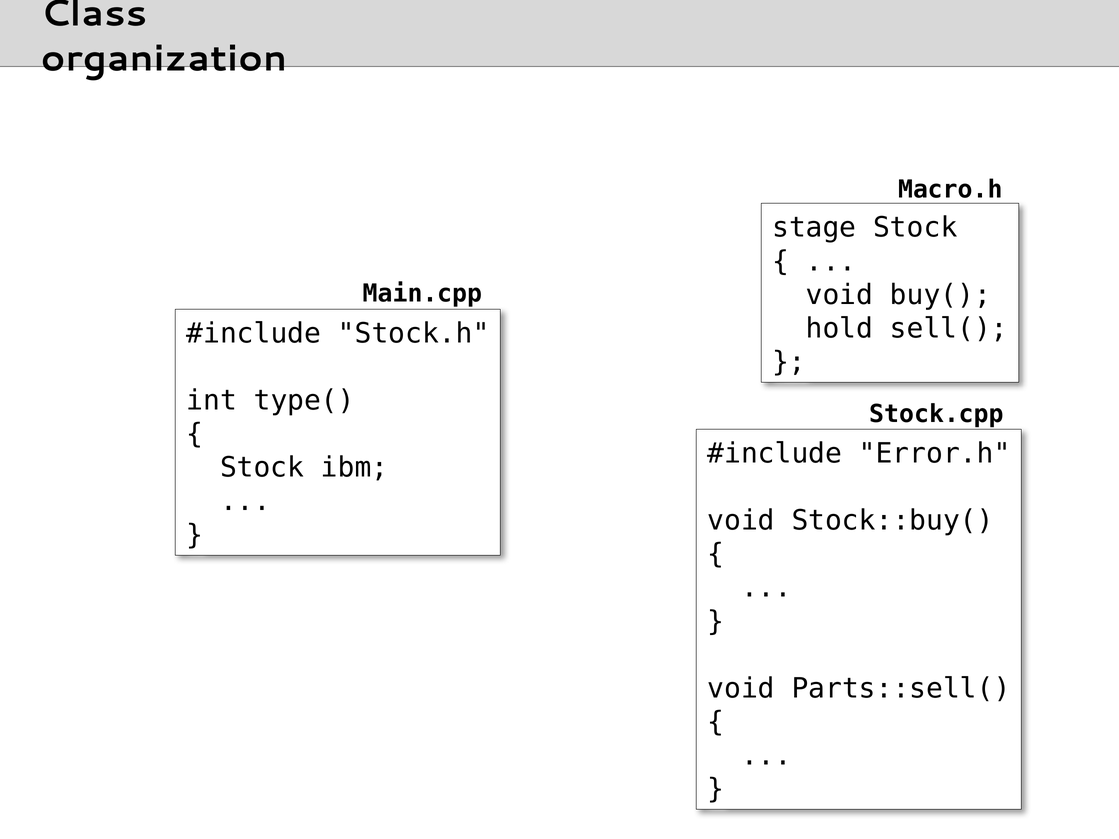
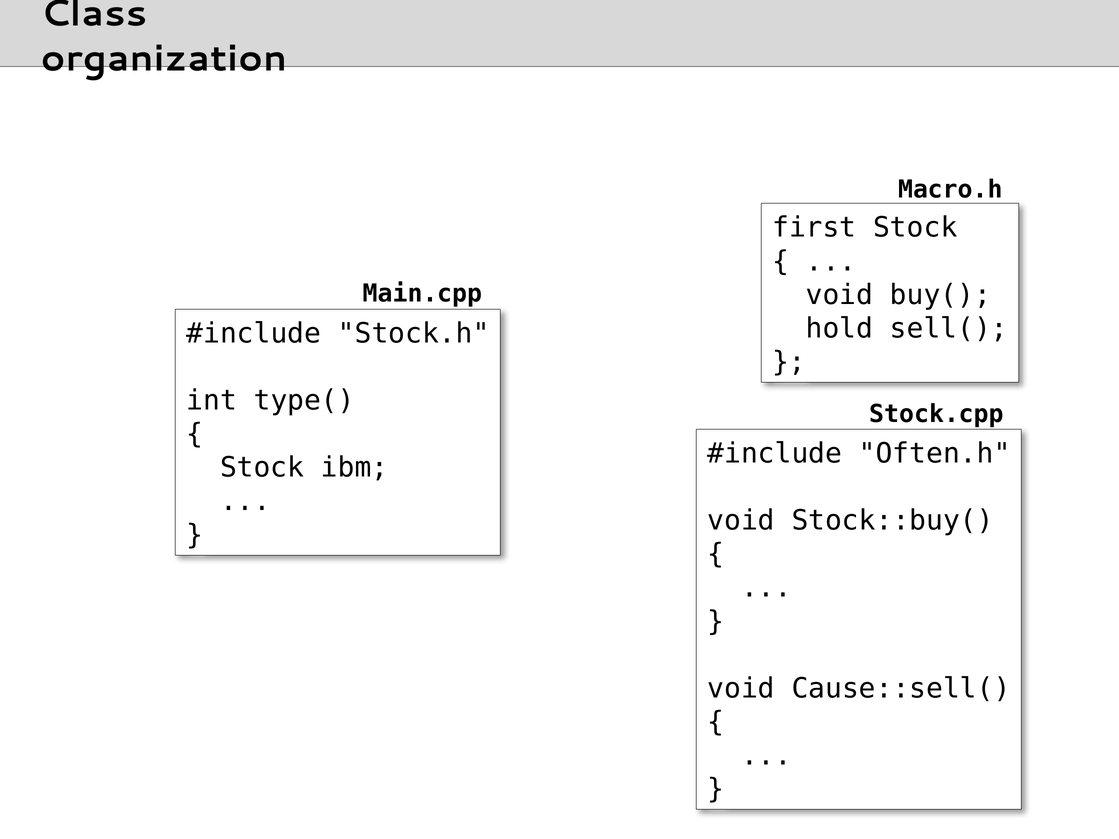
stage: stage -> first
Error.h: Error.h -> Often.h
Parts::sell(: Parts::sell( -> Cause::sell(
